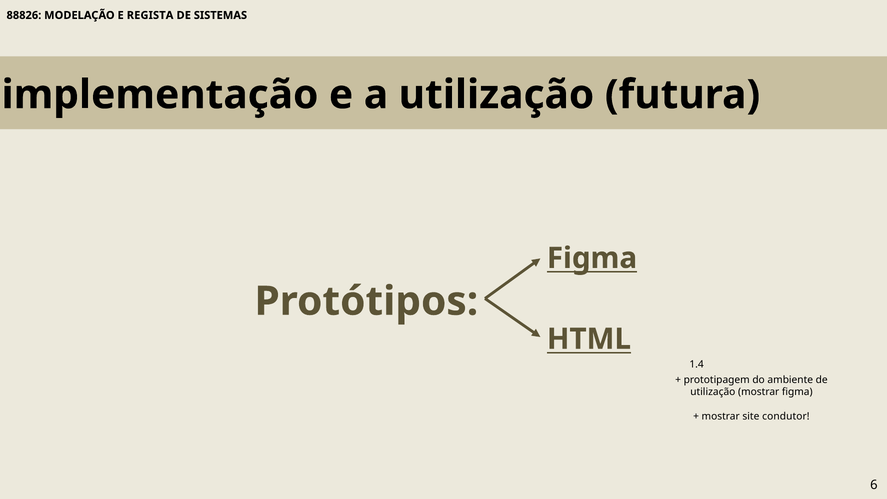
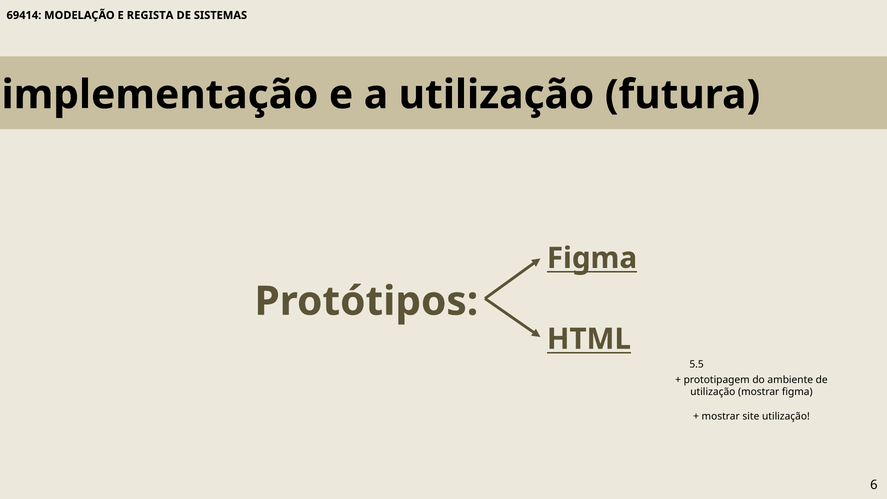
88826: 88826 -> 69414
1.4: 1.4 -> 5.5
site condutor: condutor -> utilização
